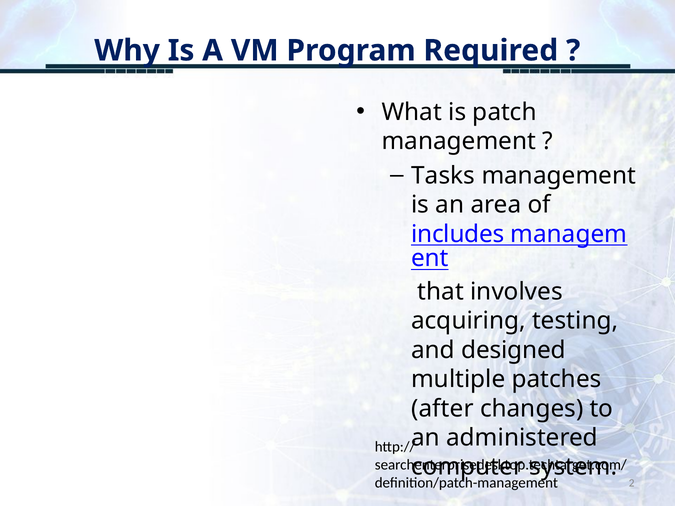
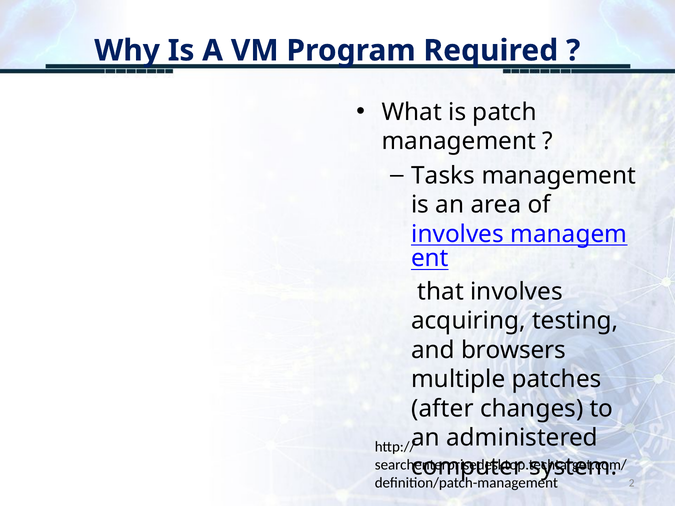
includes at (458, 234): includes -> involves
designed: designed -> browsers
